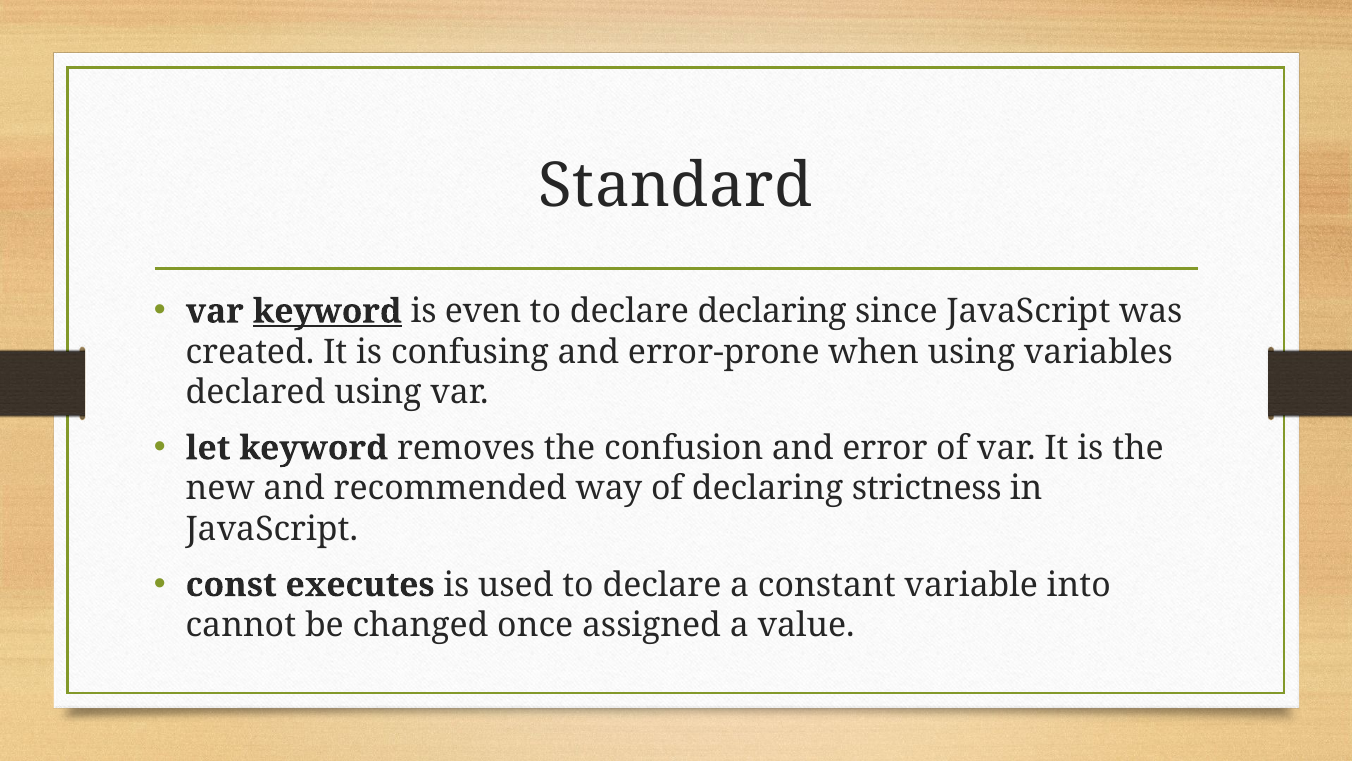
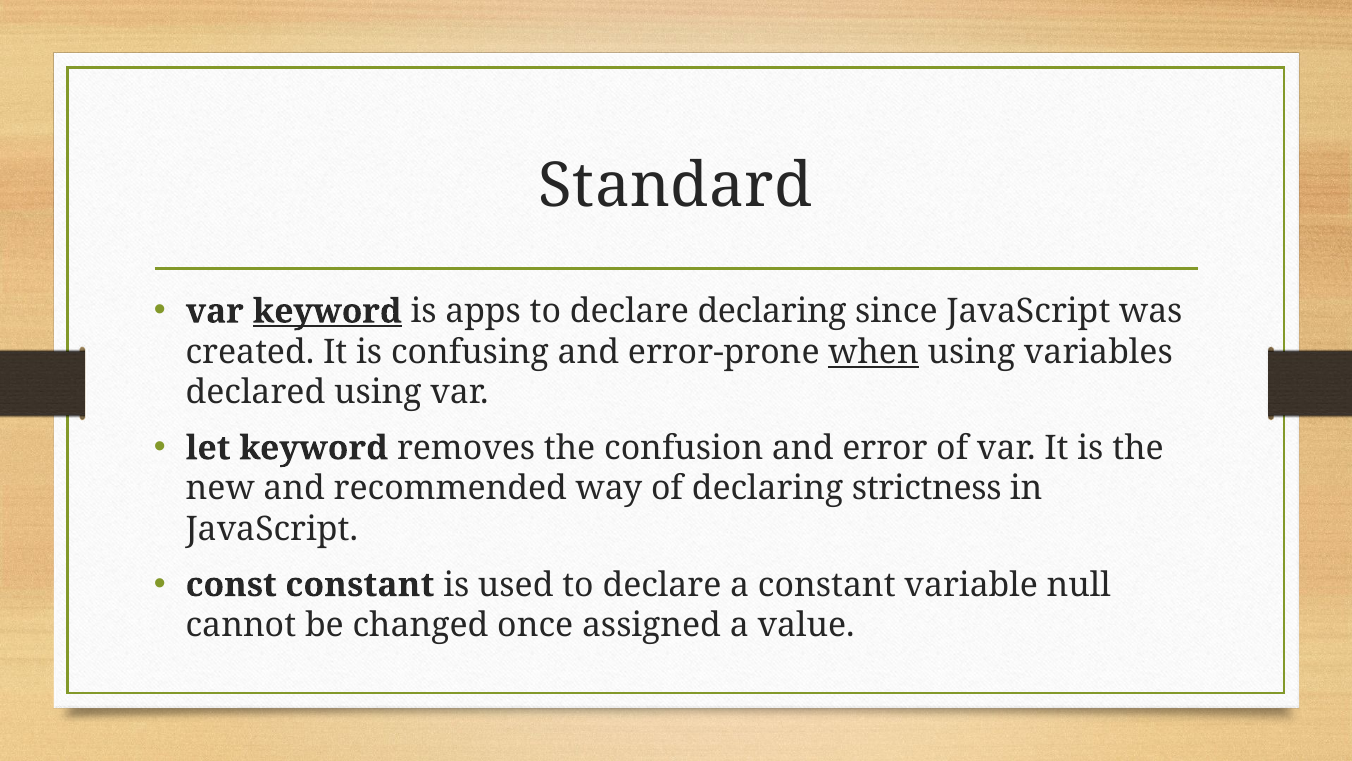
even: even -> apps
when underline: none -> present
const executes: executes -> constant
into: into -> null
